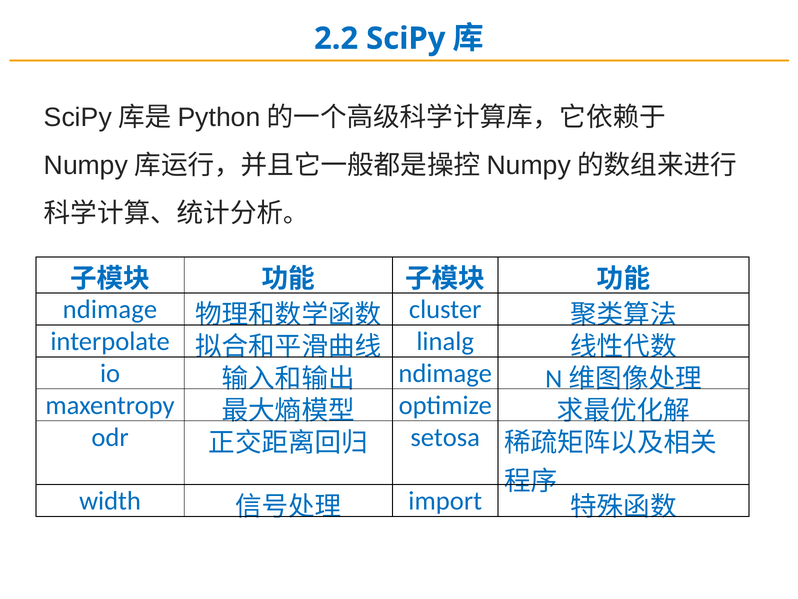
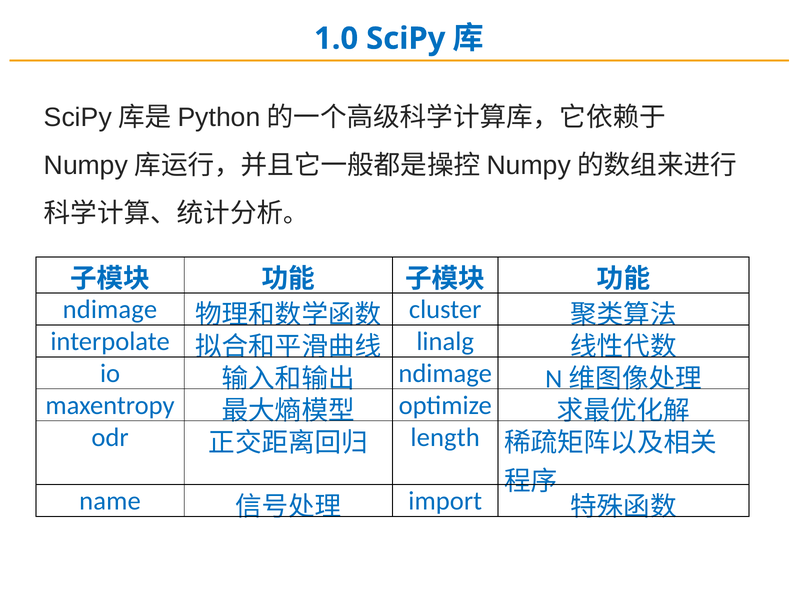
2.2: 2.2 -> 1.0
setosa: setosa -> length
width: width -> name
